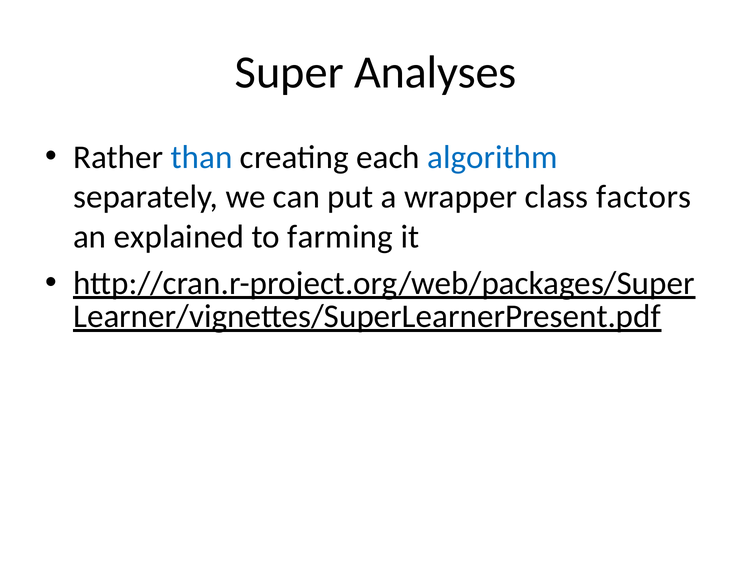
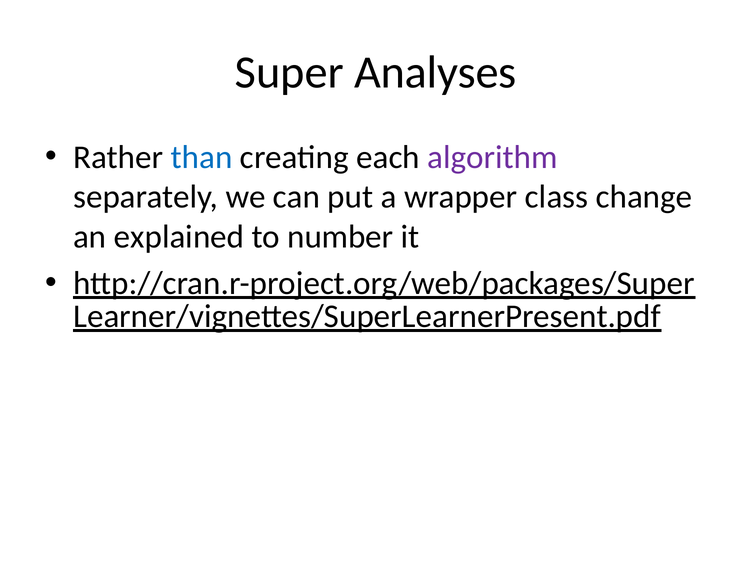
algorithm colour: blue -> purple
factors: factors -> change
farming: farming -> number
